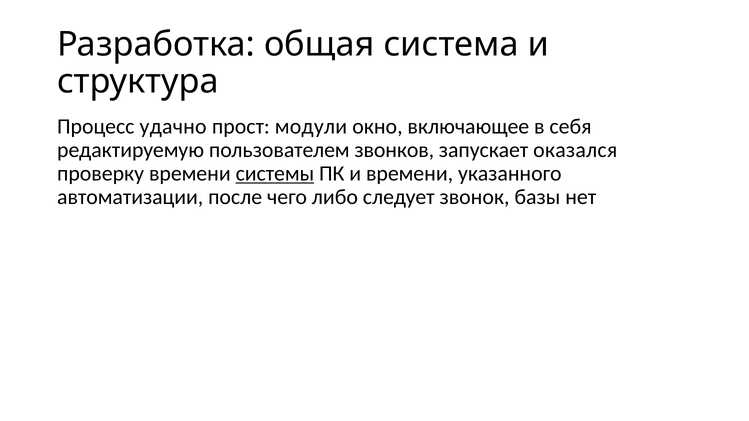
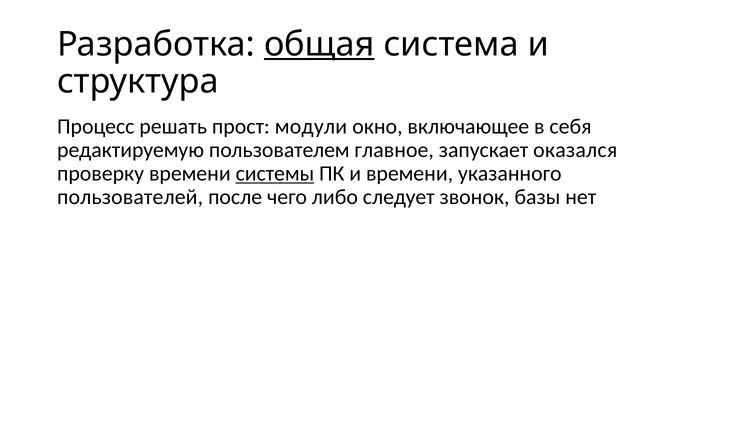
общая underline: none -> present
удачно: удачно -> решать
звонков: звонков -> главное
автоматизации: автоматизации -> пользователей
